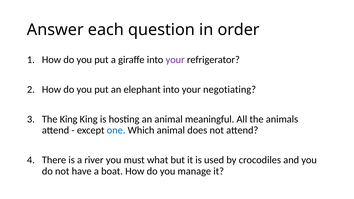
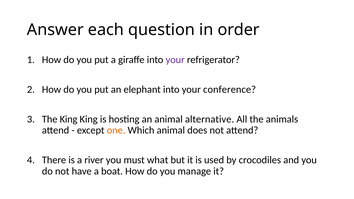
negotiating: negotiating -> conference
meaningful: meaningful -> alternative
one colour: blue -> orange
